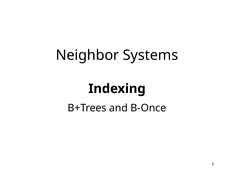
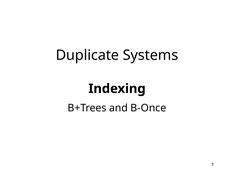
Neighbor: Neighbor -> Duplicate
